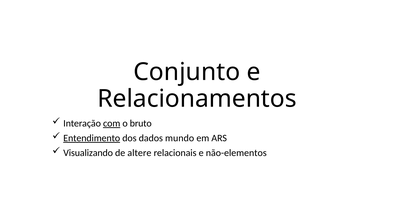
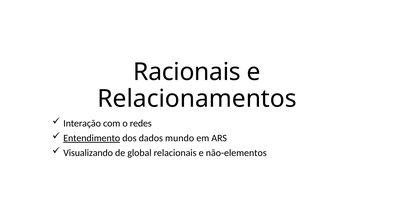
Conjunto: Conjunto -> Racionais
com underline: present -> none
bruto: bruto -> redes
altere: altere -> global
